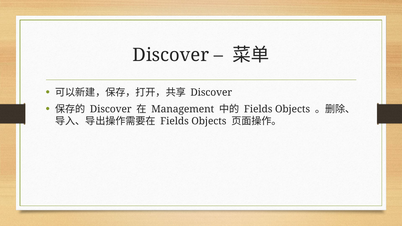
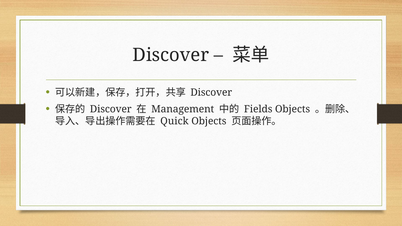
Fields at (174, 121): Fields -> Quick
